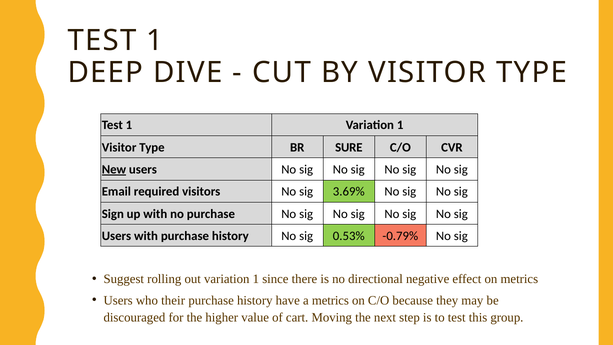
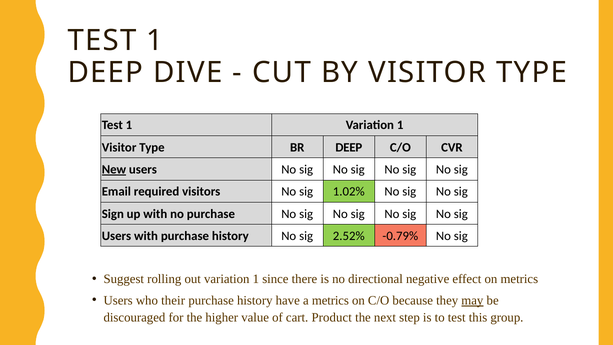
BR SURE: SURE -> DEEP
3.69%: 3.69% -> 1.02%
0.53%: 0.53% -> 2.52%
may underline: none -> present
Moving: Moving -> Product
